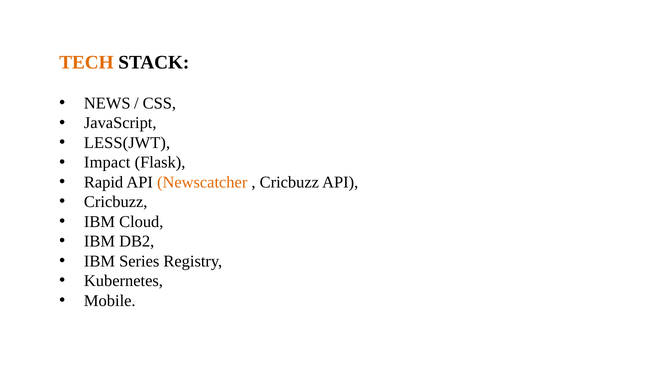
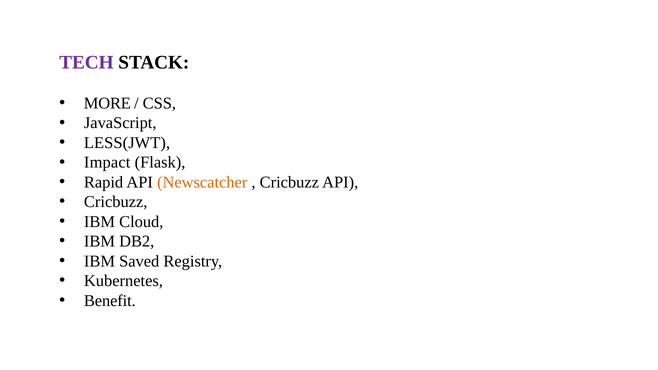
TECH colour: orange -> purple
NEWS: NEWS -> MORE
Series: Series -> Saved
Mobile: Mobile -> Benefit
